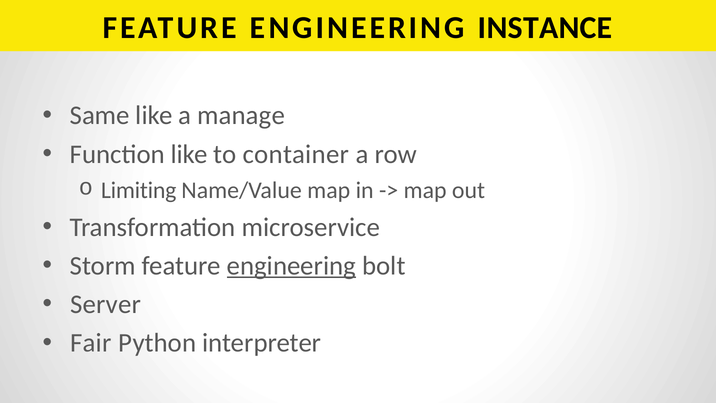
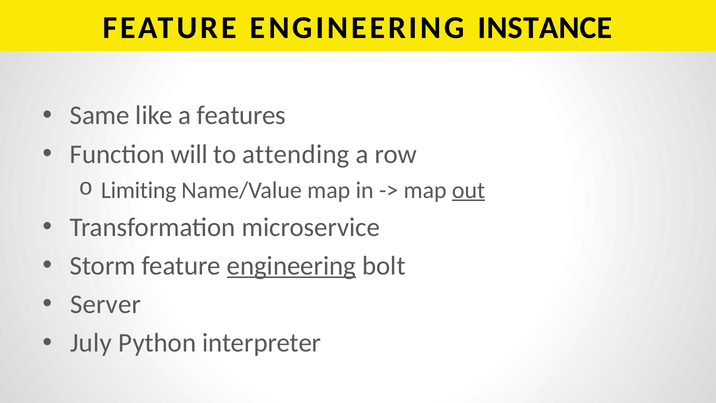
manage: manage -> features
Function like: like -> will
container: container -> attending
out underline: none -> present
Fair: Fair -> July
